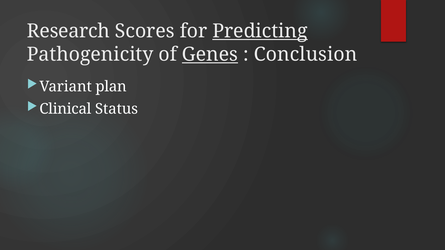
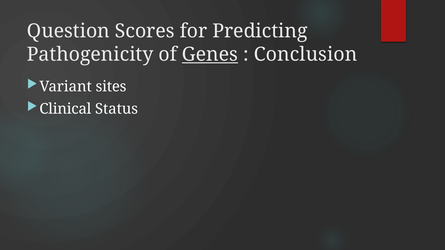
Research: Research -> Question
Predicting underline: present -> none
plan: plan -> sites
